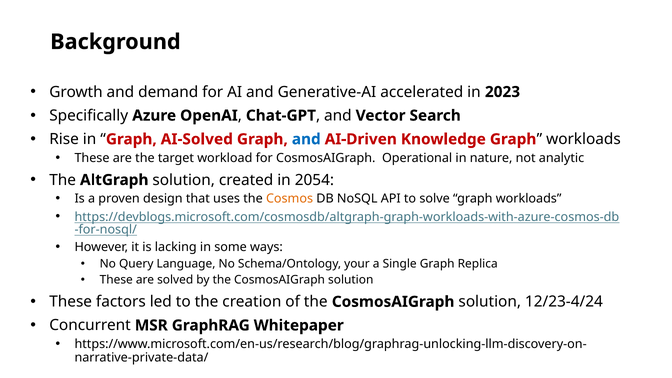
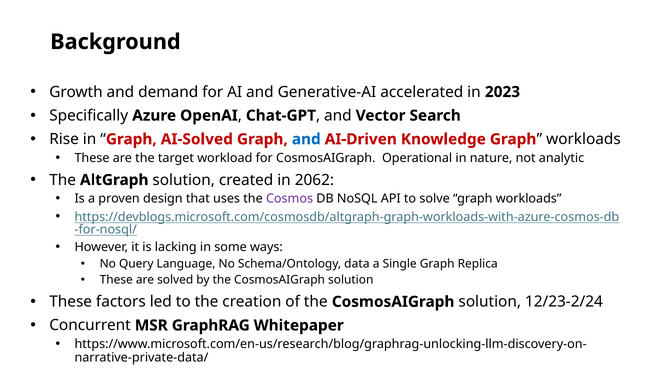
2054: 2054 -> 2062
Cosmos colour: orange -> purple
your: your -> data
12/23-4/24: 12/23-4/24 -> 12/23-2/24
